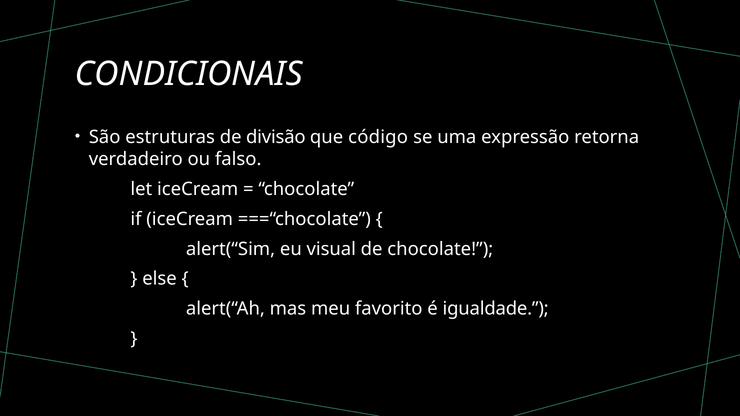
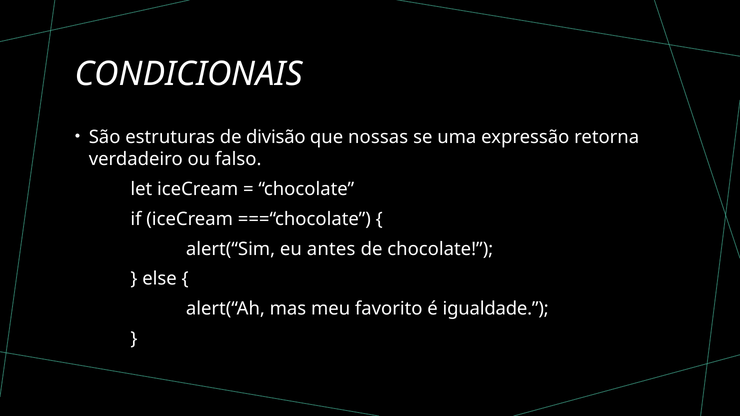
código: código -> nossas
visual: visual -> antes
